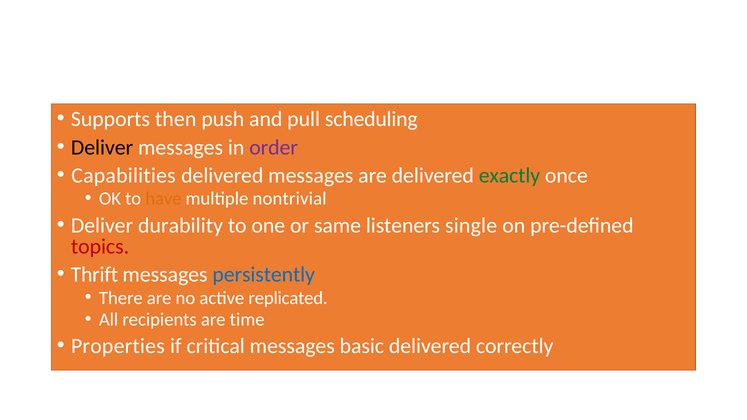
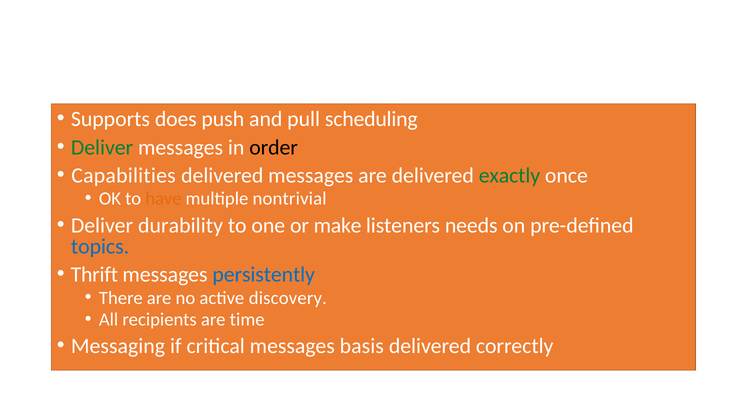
then: then -> does
Deliver at (102, 147) colour: black -> green
order colour: purple -> black
same: same -> make
single: single -> needs
topics colour: red -> blue
replicated: replicated -> discovery
Properties: Properties -> Messaging
basic: basic -> basis
